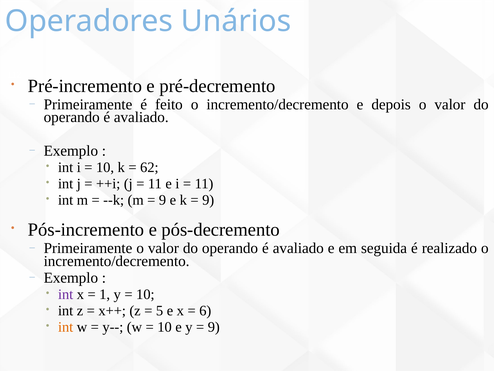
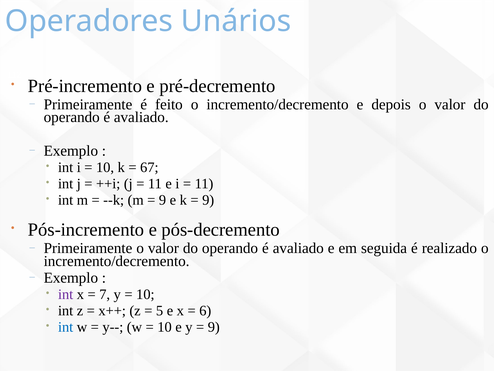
62: 62 -> 67
1: 1 -> 7
int at (66, 326) colour: orange -> blue
